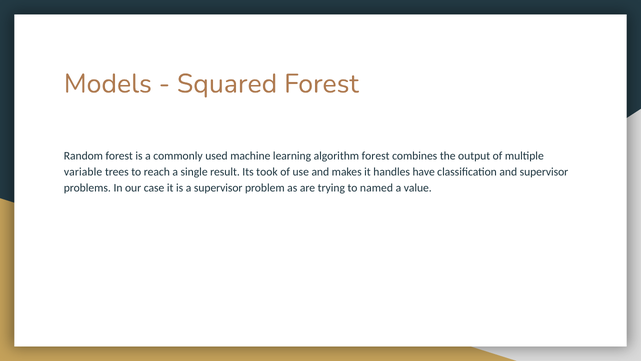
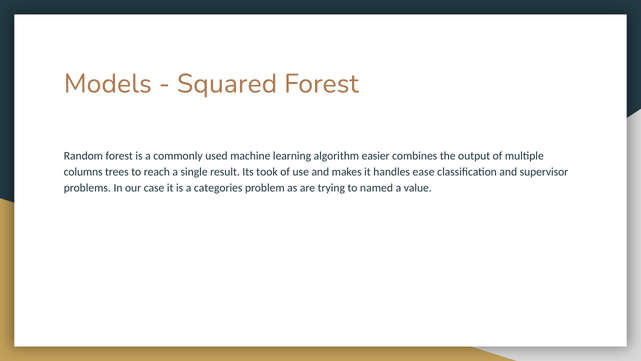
algorithm forest: forest -> easier
variable: variable -> columns
have: have -> ease
a supervisor: supervisor -> categories
